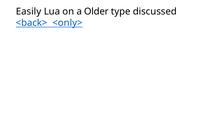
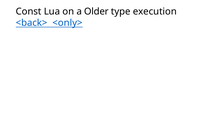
Easily: Easily -> Const
discussed: discussed -> execution
